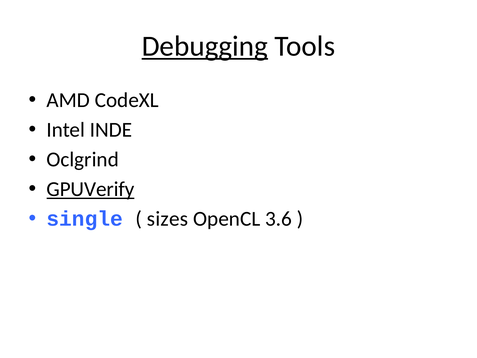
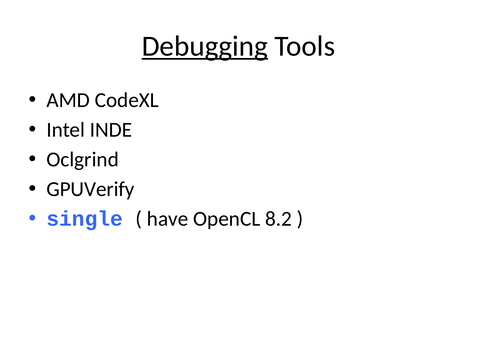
GPUVerify underline: present -> none
sizes: sizes -> have
3.6: 3.6 -> 8.2
